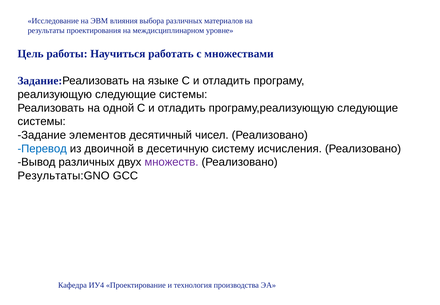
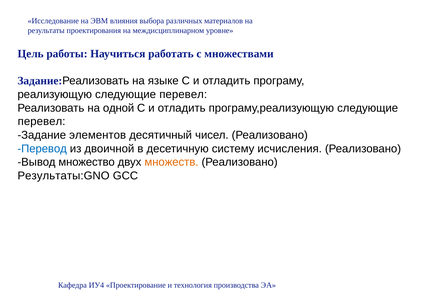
реализующую следующие системы: системы -> перевел
системы at (42, 121): системы -> перевел
Вывод различных: различных -> множество
множеств colour: purple -> orange
